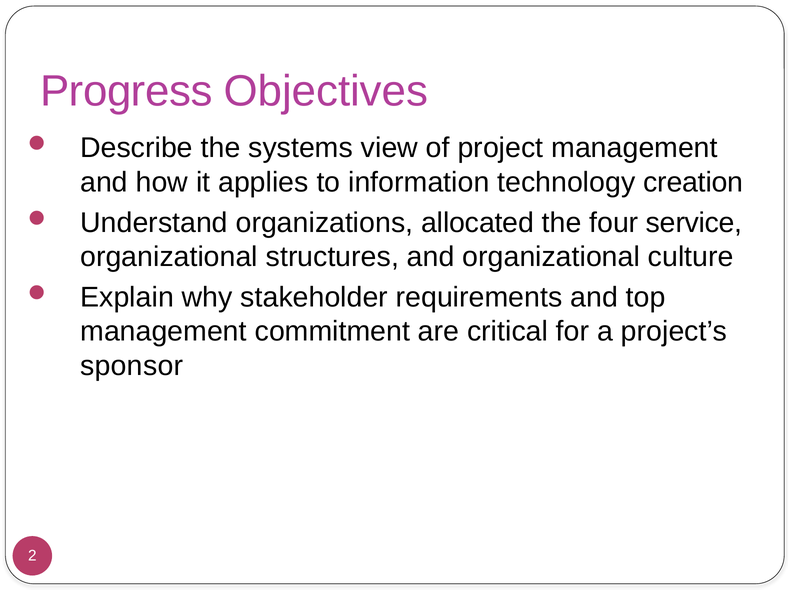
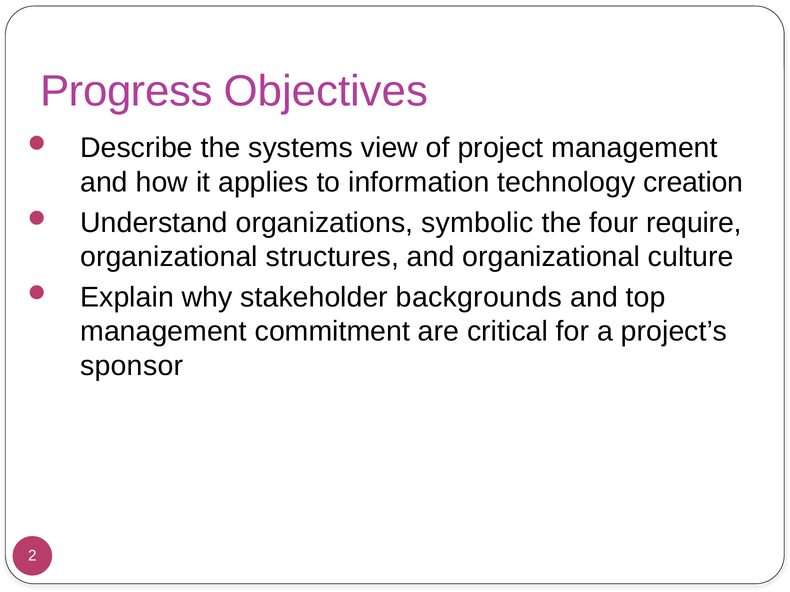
allocated: allocated -> symbolic
service: service -> require
requirements: requirements -> backgrounds
